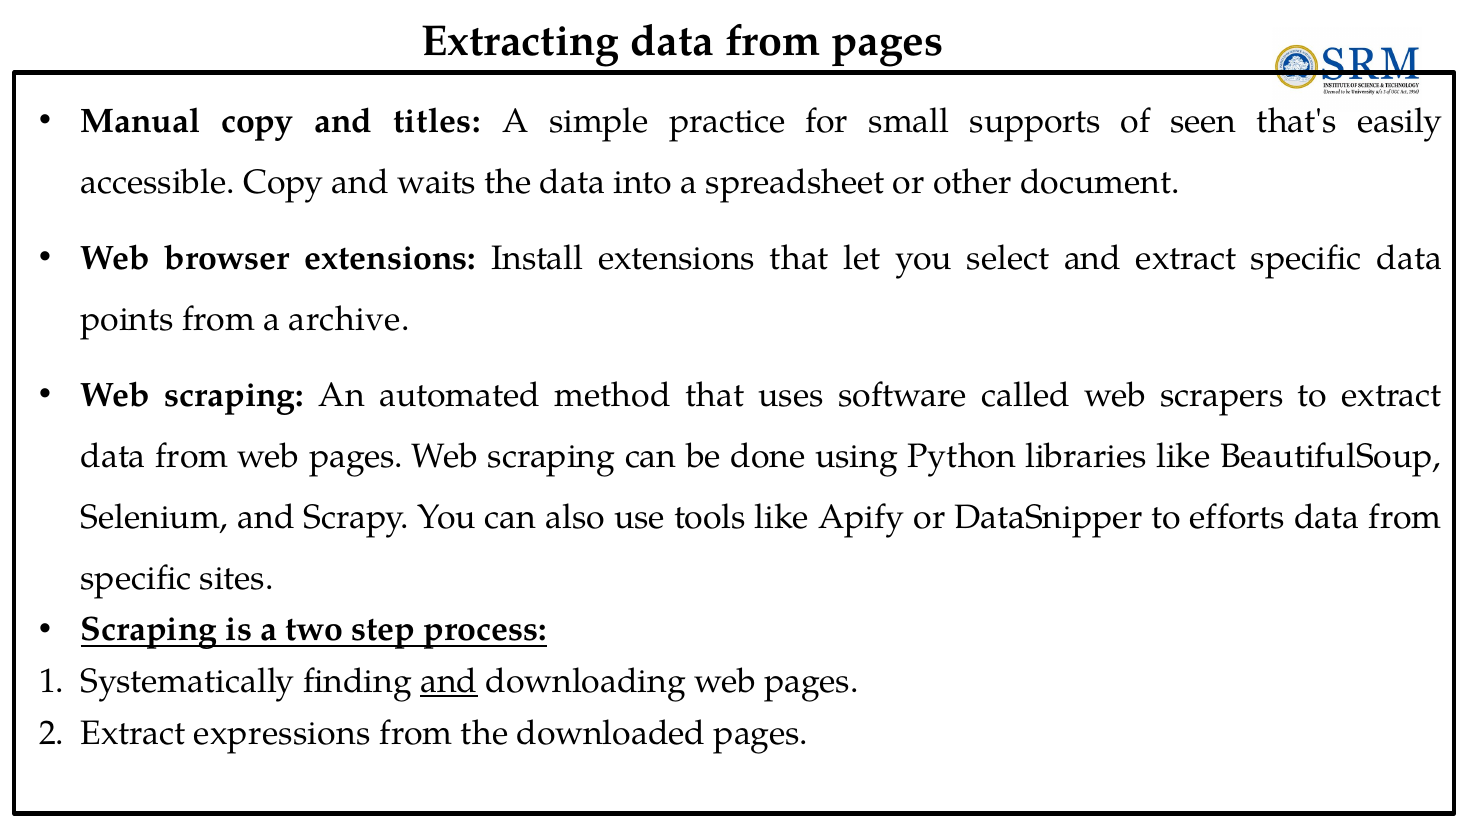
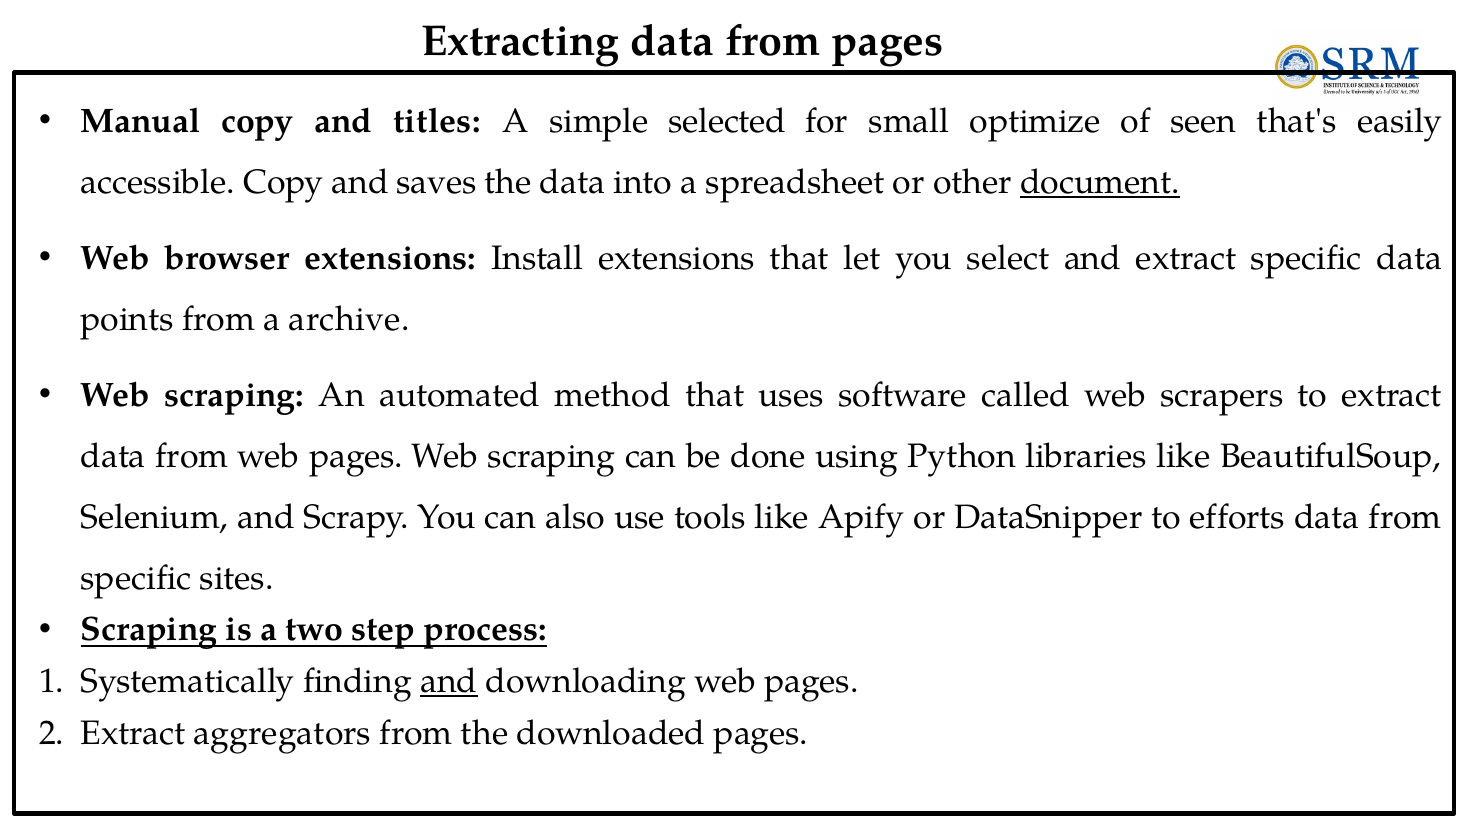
practice: practice -> selected
supports: supports -> optimize
waits: waits -> saves
document underline: none -> present
expressions: expressions -> aggregators
